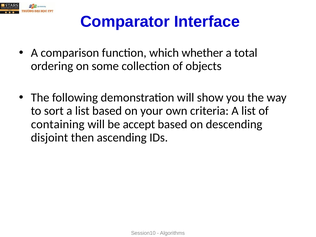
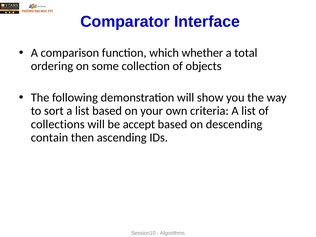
containing: containing -> collections
disjoint: disjoint -> contain
